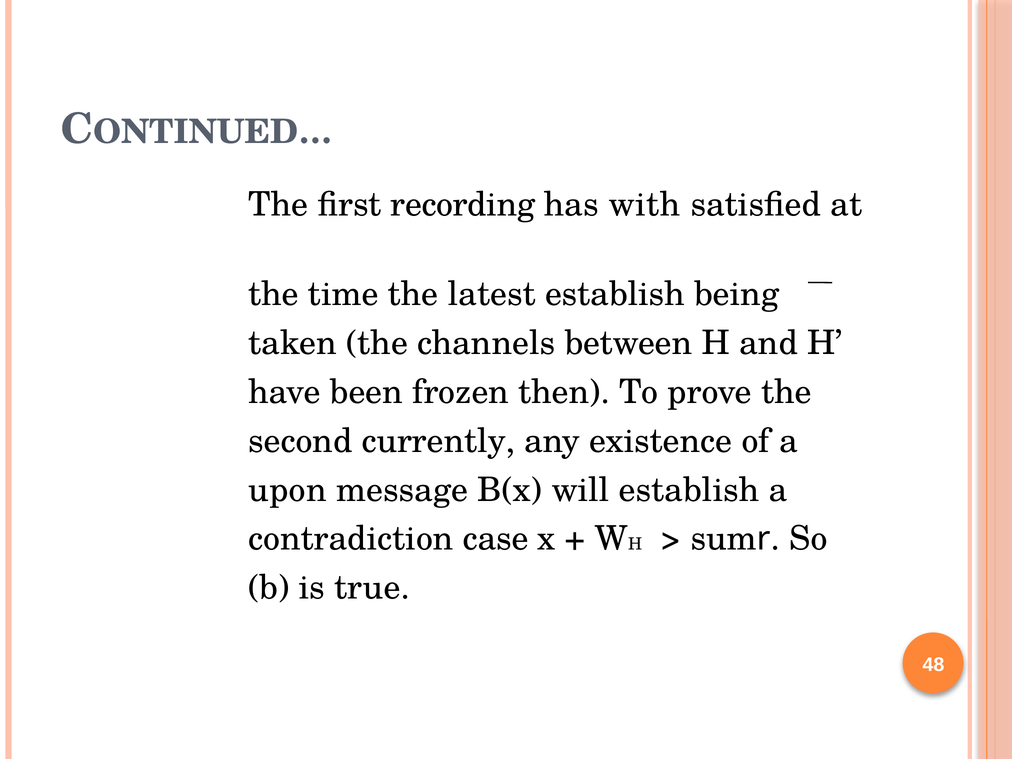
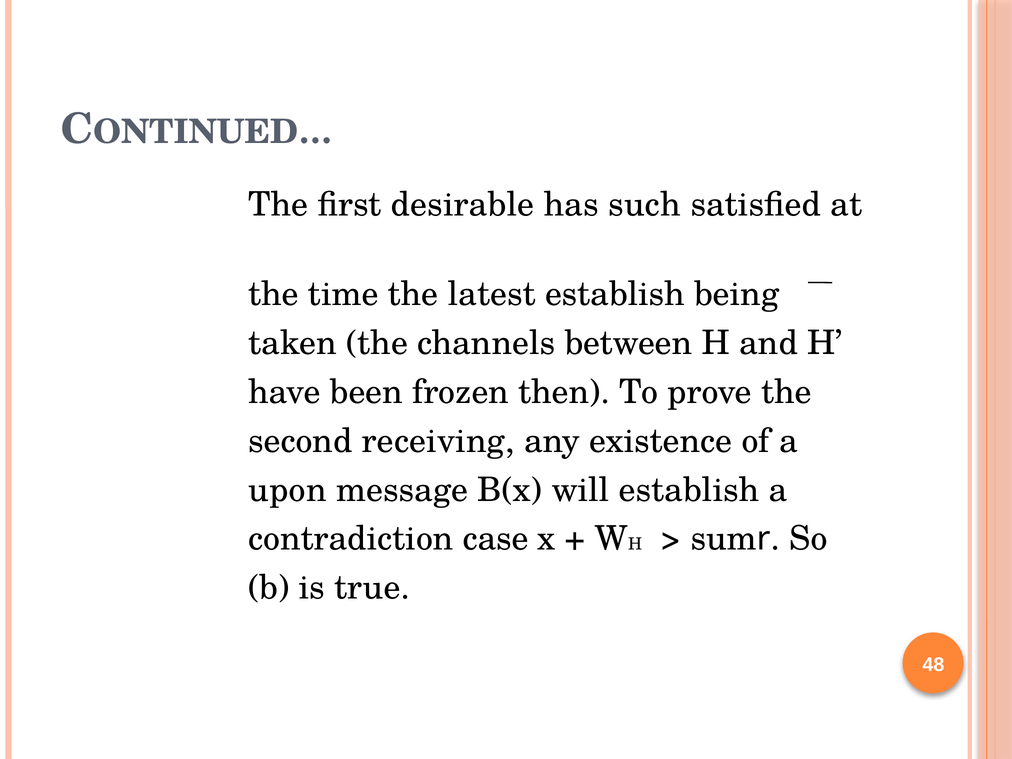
recording: recording -> desirable
with: with -> such
currently: currently -> receiving
